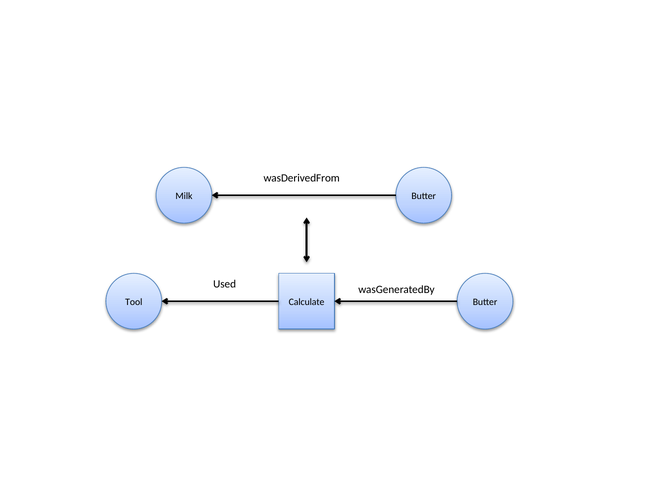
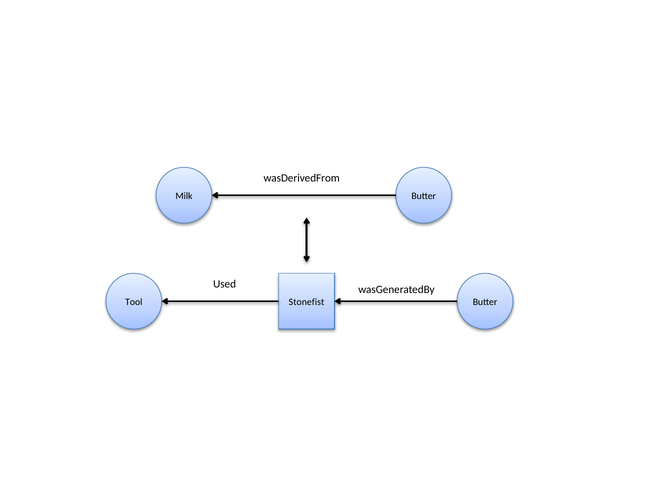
Calculate: Calculate -> Stonefist
